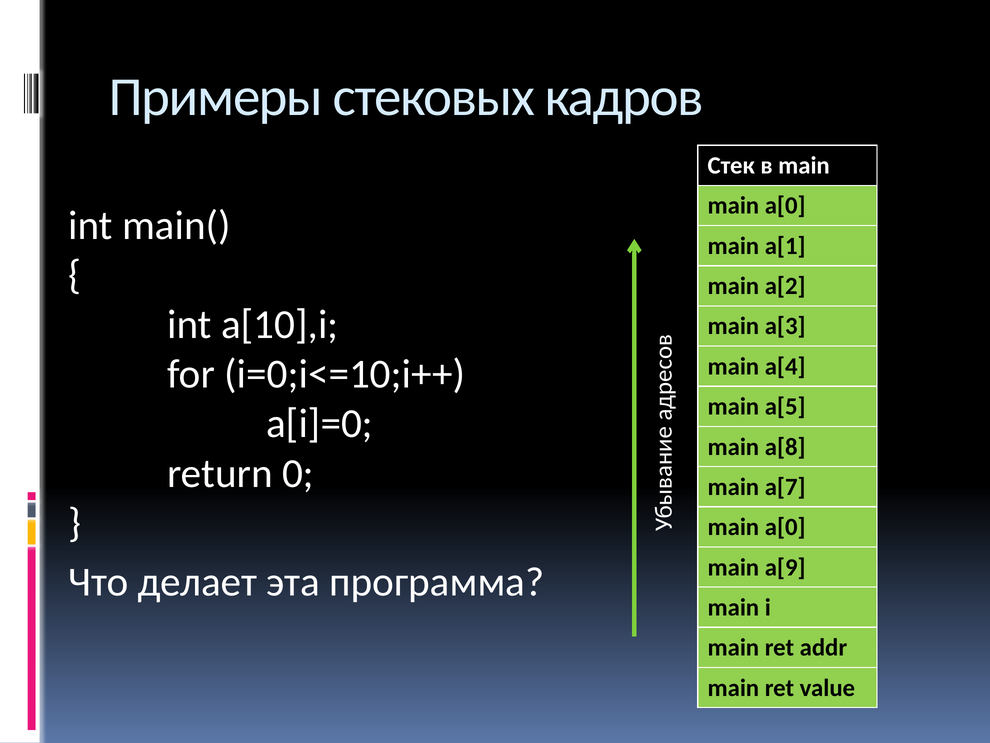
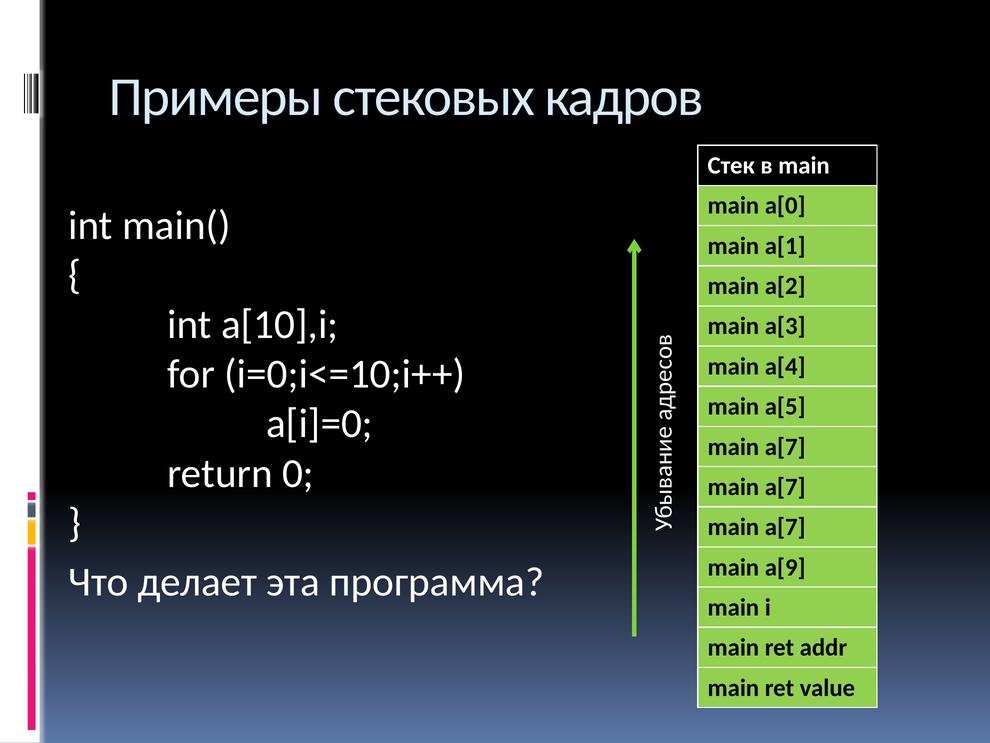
a[8 at (785, 447): a[8 -> a[7
a[0 at (785, 527): a[0 -> a[7
